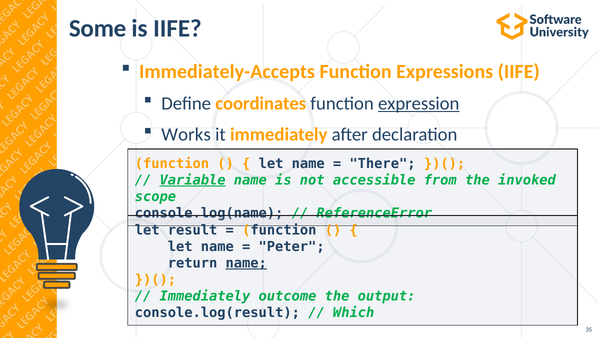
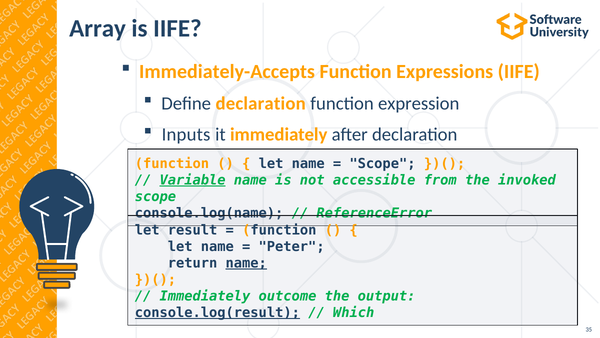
Some: Some -> Array
Define coordinates: coordinates -> declaration
expression underline: present -> none
Works: Works -> Inputs
There at (383, 163): There -> Scope
console.log(result underline: none -> present
